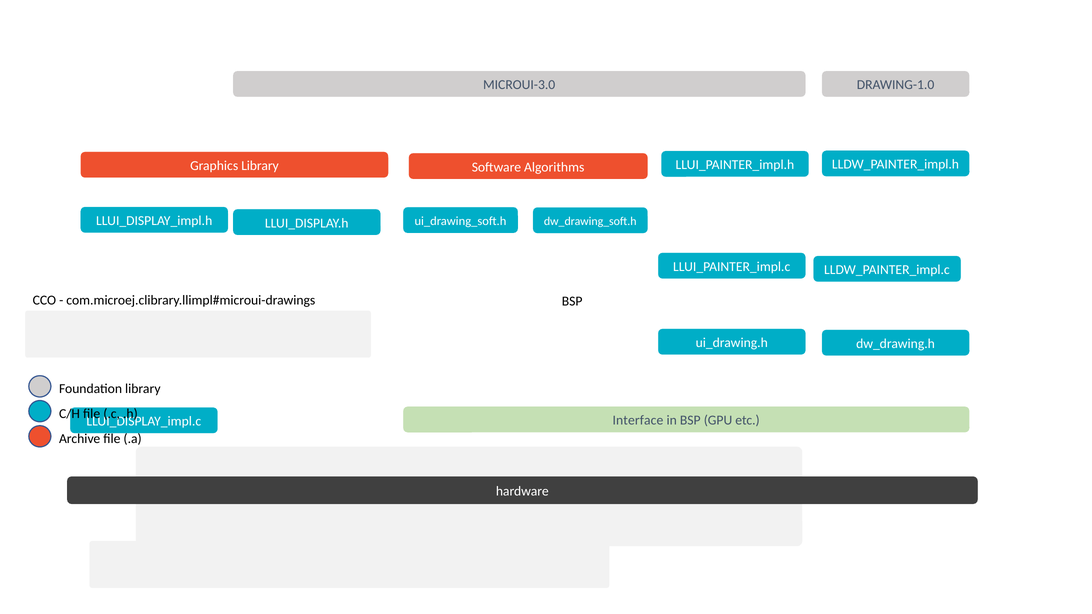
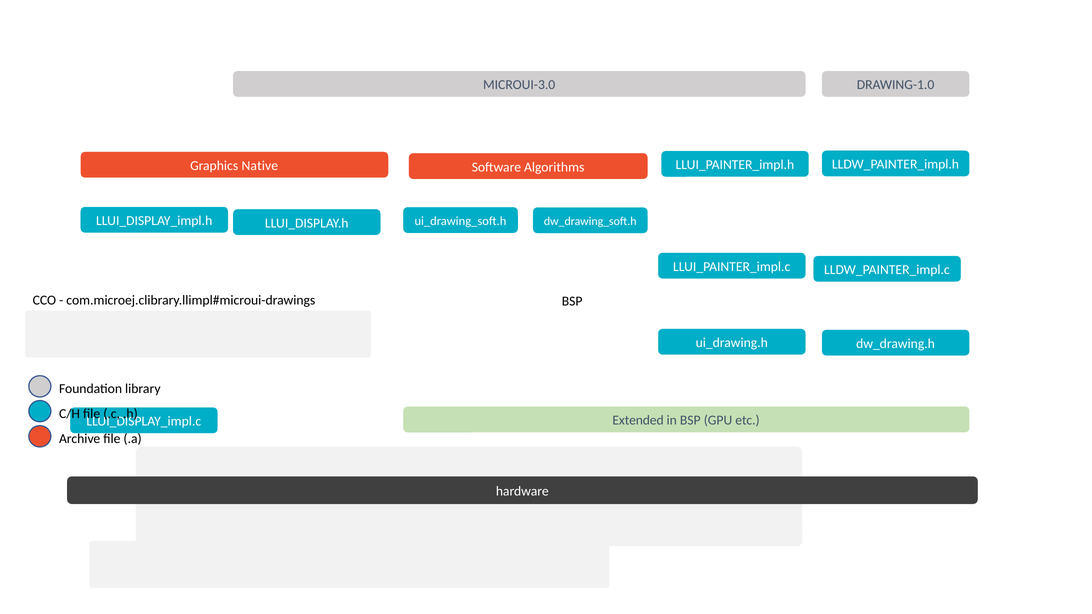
Graphics Library: Library -> Native
Interface: Interface -> Extended
